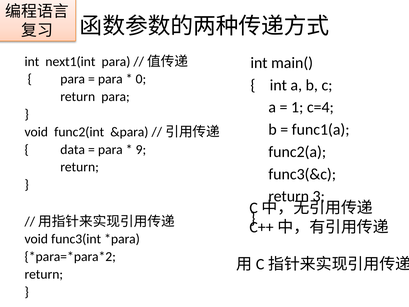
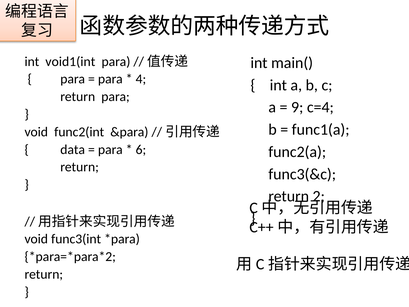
next1(int: next1(int -> void1(int
0: 0 -> 4
1: 1 -> 9
9: 9 -> 6
3: 3 -> 2
